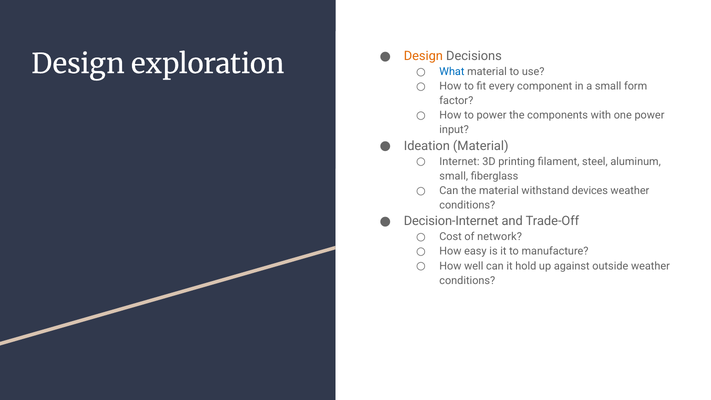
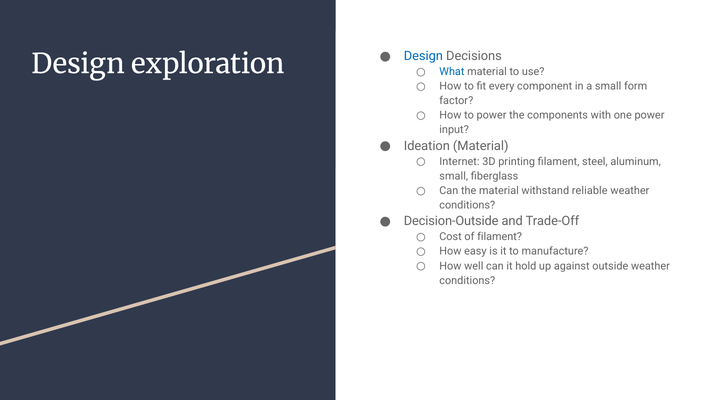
Design at (423, 56) colour: orange -> blue
devices: devices -> reliable
Decision-Internet: Decision-Internet -> Decision-Outside
of network: network -> filament
